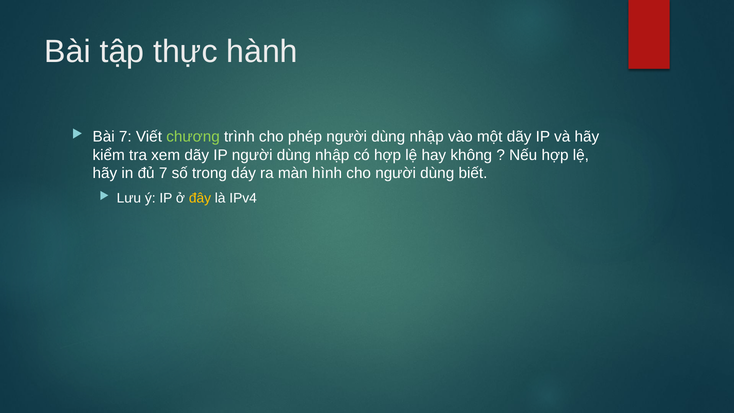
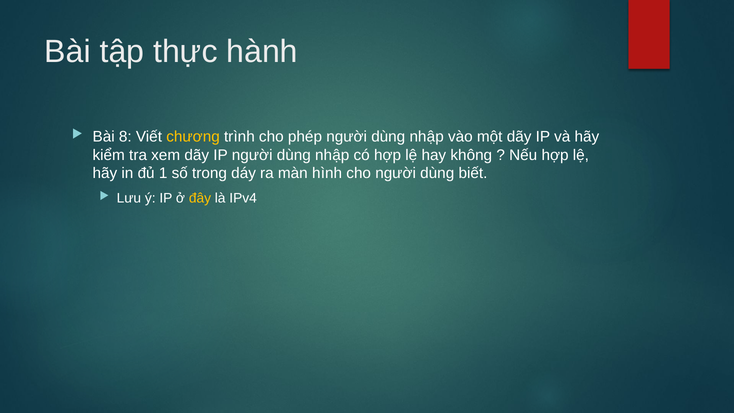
Bài 7: 7 -> 8
chương colour: light green -> yellow
đủ 7: 7 -> 1
